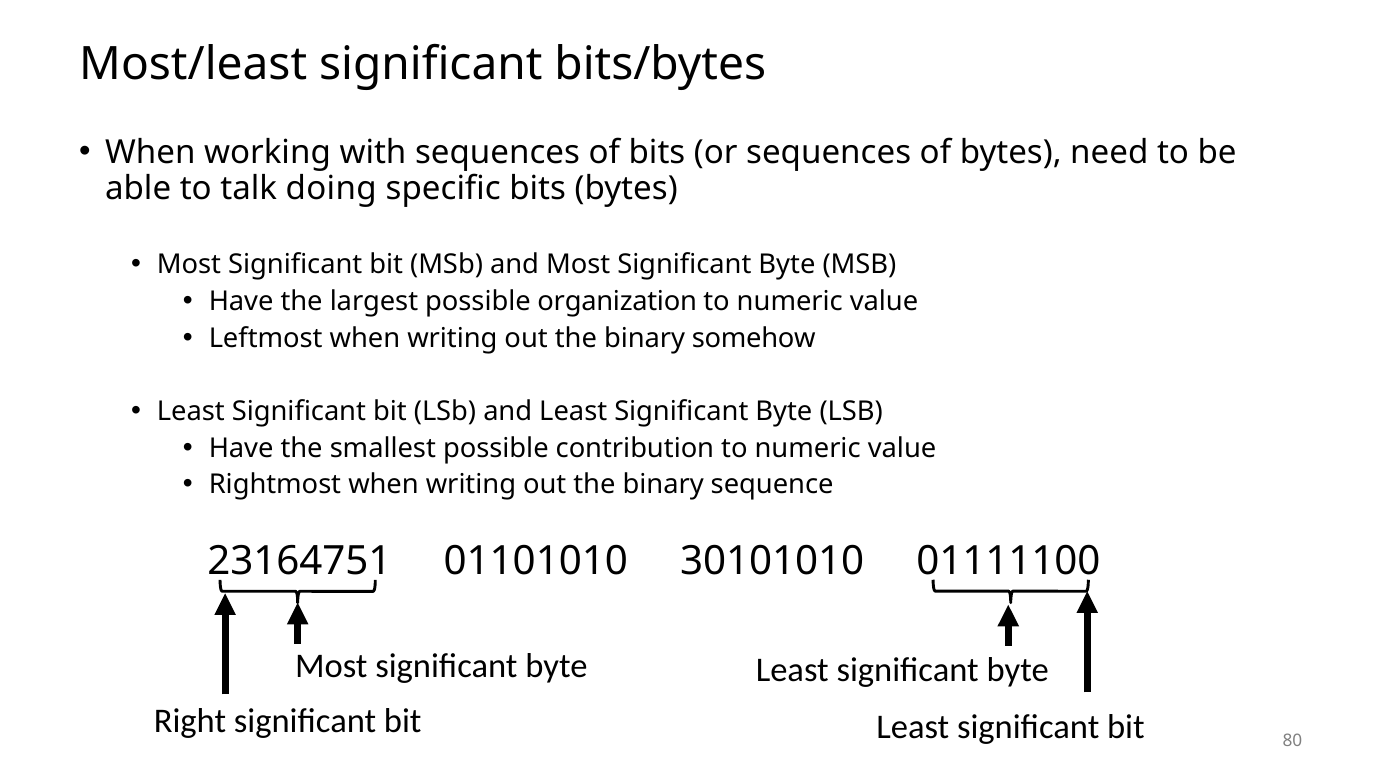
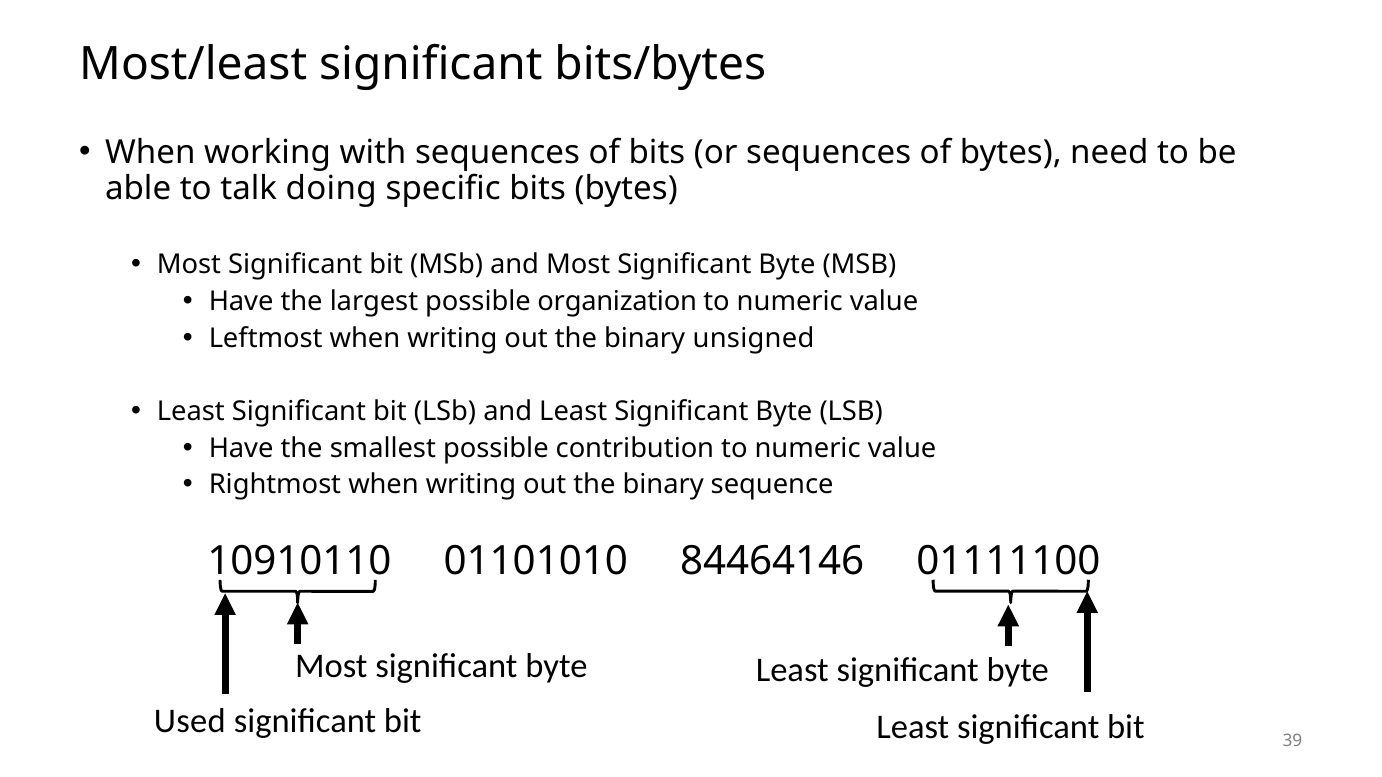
somehow: somehow -> unsigned
23164751: 23164751 -> 10910110
30101010: 30101010 -> 84464146
Right: Right -> Used
80: 80 -> 39
